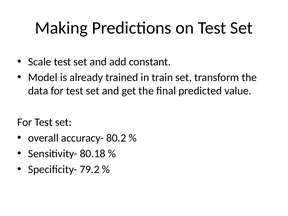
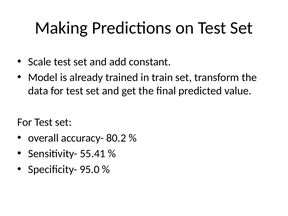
80.18: 80.18 -> 55.41
79.2: 79.2 -> 95.0
